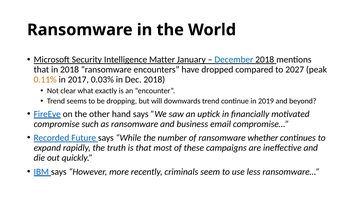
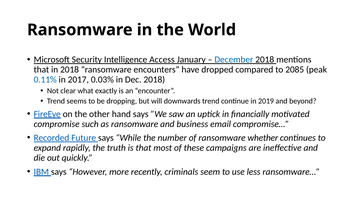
Matter: Matter -> Access
2027: 2027 -> 2085
0.11% colour: orange -> blue
